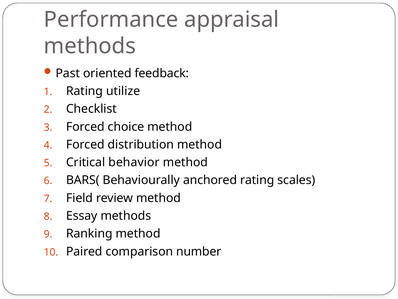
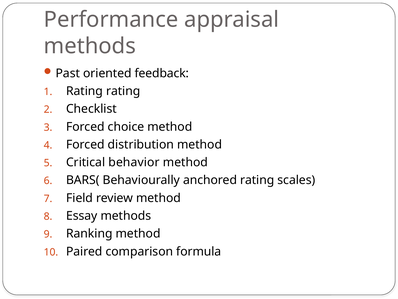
Rating utilize: utilize -> rating
number: number -> formula
